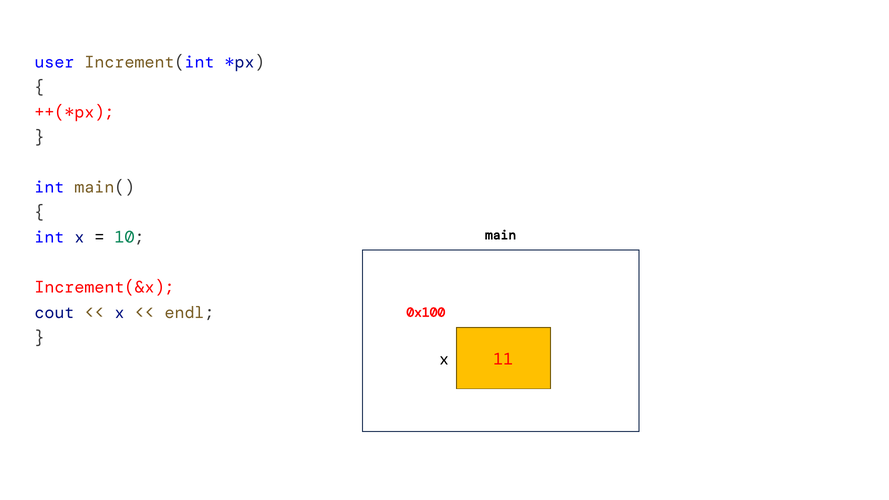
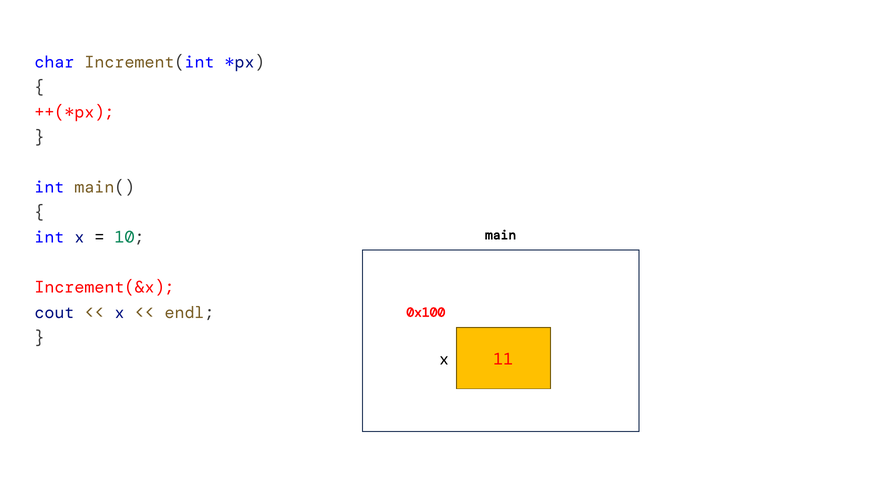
user: user -> char
